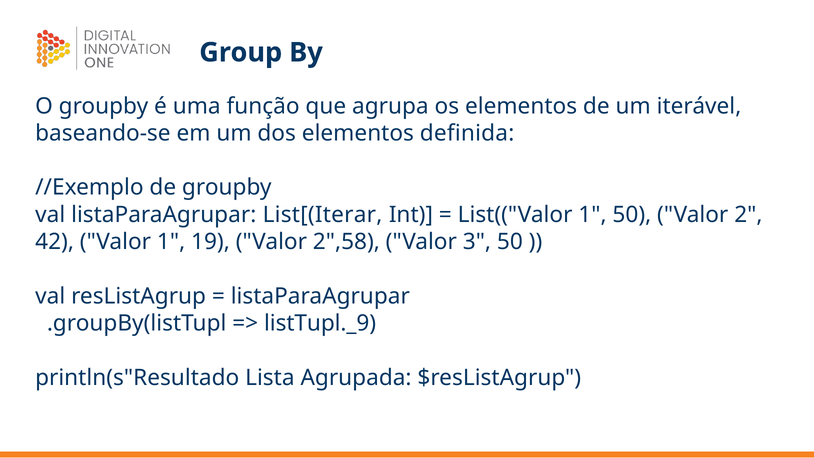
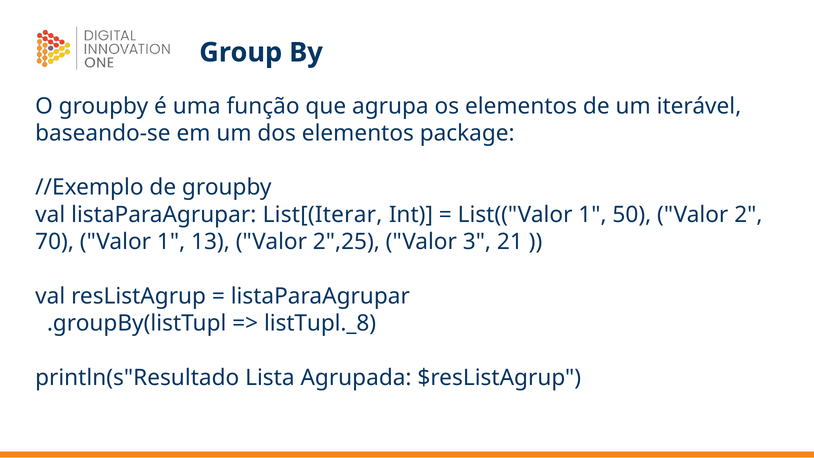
definida: definida -> package
42: 42 -> 70
19: 19 -> 13
2",58: 2",58 -> 2",25
3 50: 50 -> 21
listTupl._9: listTupl._9 -> listTupl._8
